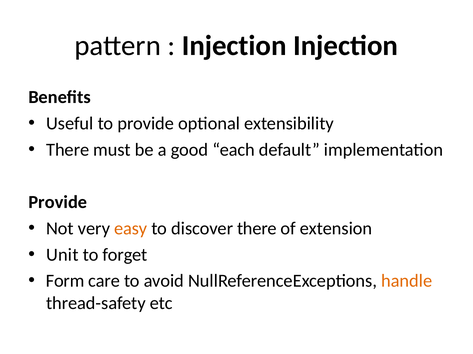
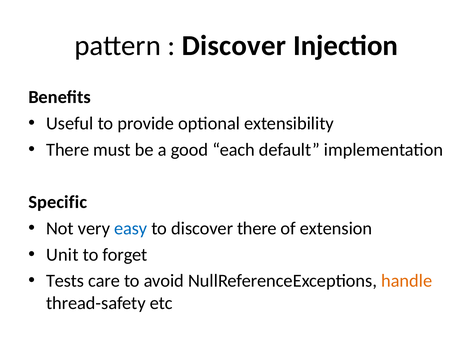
Injection at (234, 46): Injection -> Discover
Provide at (58, 203): Provide -> Specific
easy colour: orange -> blue
Form: Form -> Tests
